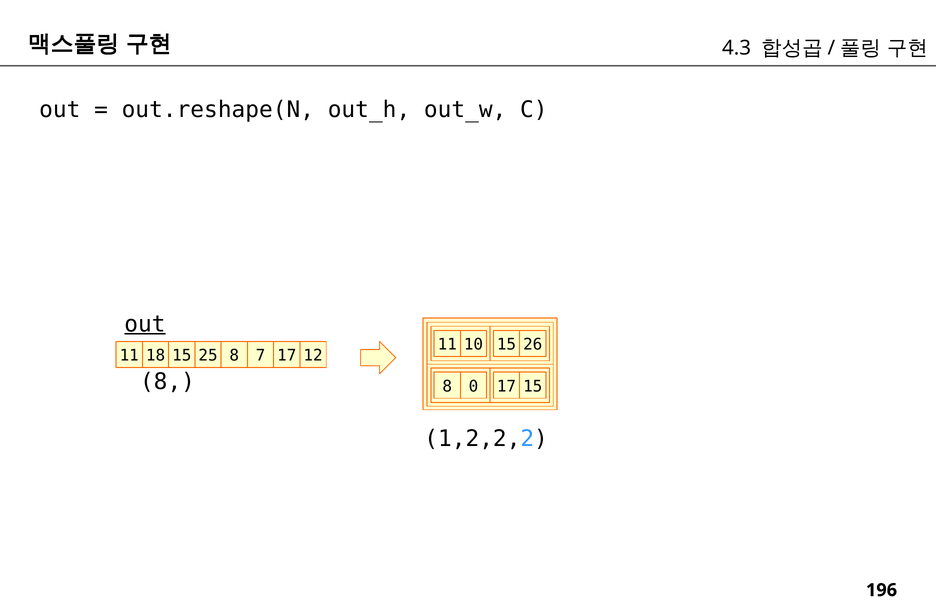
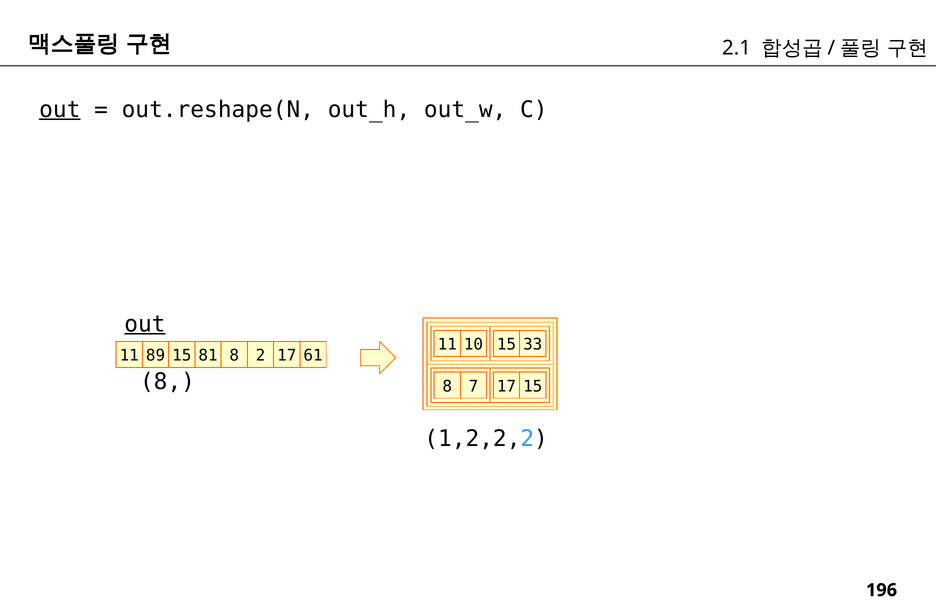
4.3: 4.3 -> 2.1
out at (60, 110) underline: none -> present
26: 26 -> 33
18: 18 -> 89
25: 25 -> 81
7: 7 -> 2
12: 12 -> 61
0: 0 -> 7
